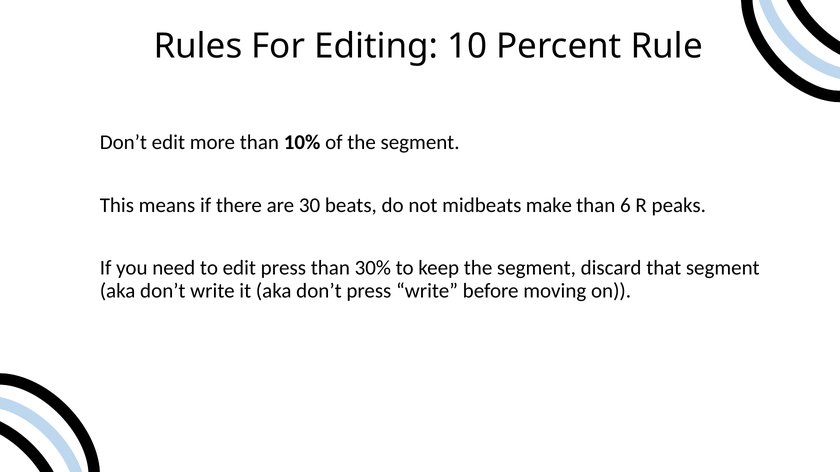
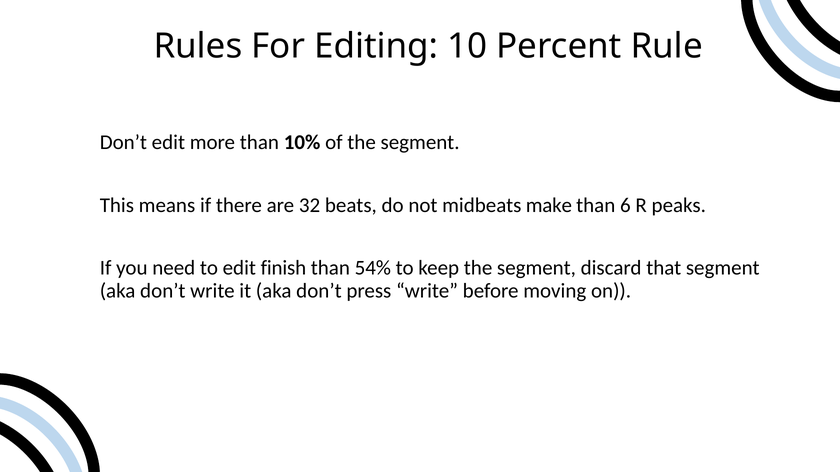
30: 30 -> 32
edit press: press -> finish
30%: 30% -> 54%
